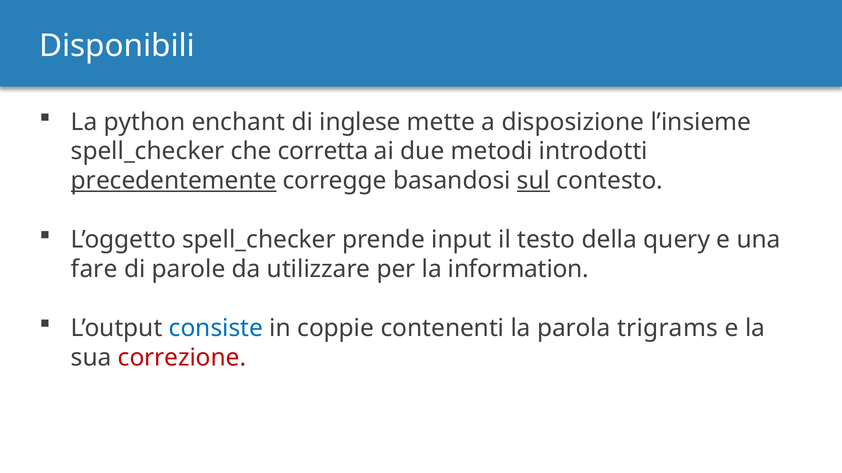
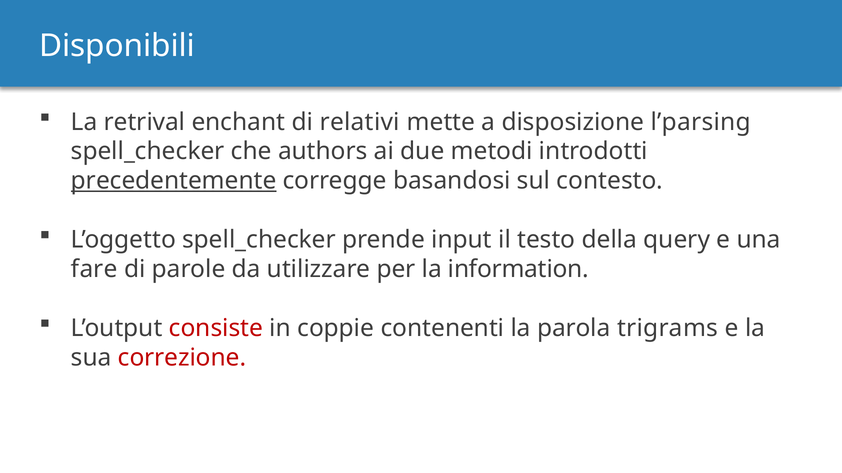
python: python -> retrival
inglese: inglese -> relativi
l’insieme: l’insieme -> l’parsing
corretta: corretta -> authors
sul underline: present -> none
consiste colour: blue -> red
